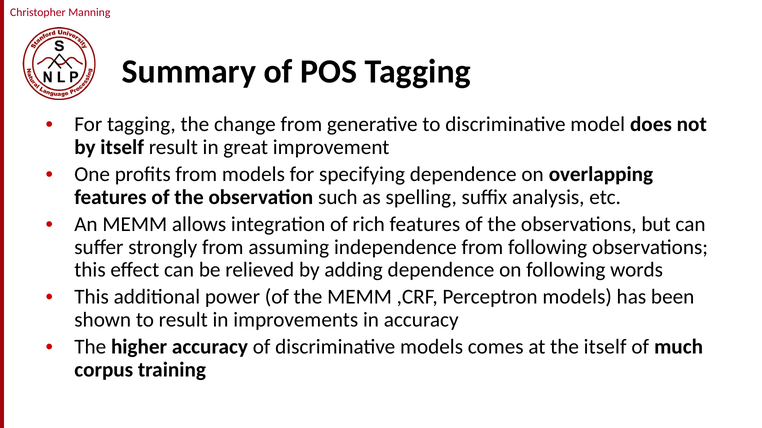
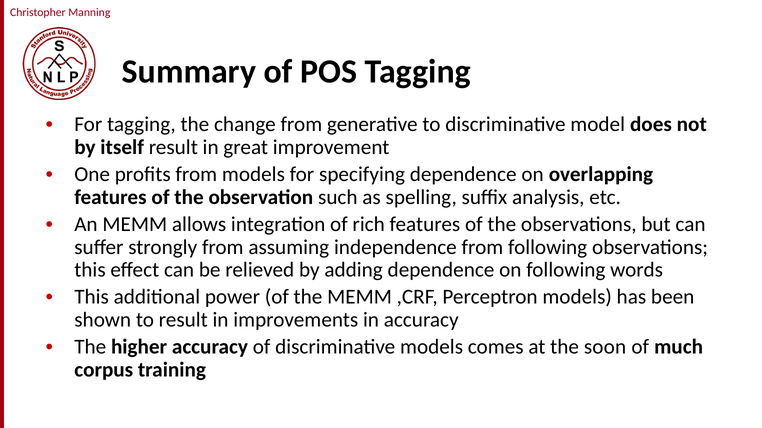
the itself: itself -> soon
